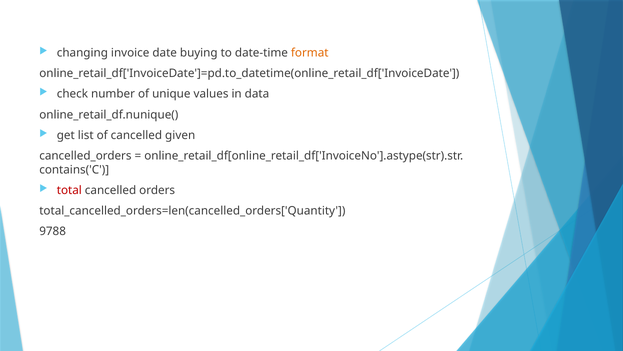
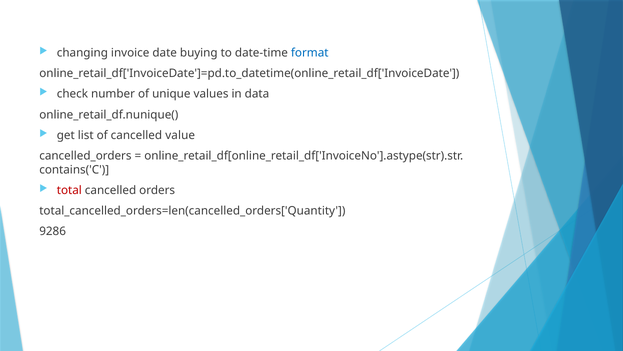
format colour: orange -> blue
given: given -> value
9788: 9788 -> 9286
